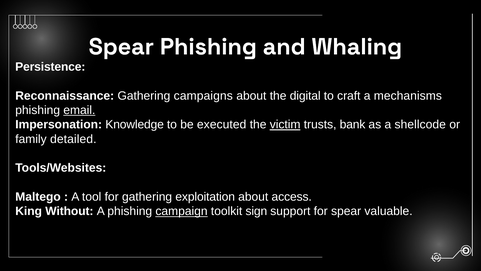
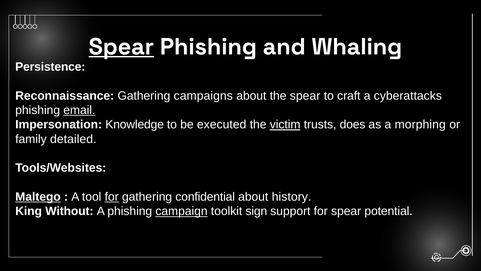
Spear at (121, 47) underline: none -> present
the digital: digital -> spear
mechanisms: mechanisms -> cyberattacks
bank: bank -> does
shellcode: shellcode -> morphing
Maltego underline: none -> present
for at (112, 197) underline: none -> present
exploitation: exploitation -> confidential
access: access -> history
valuable: valuable -> potential
